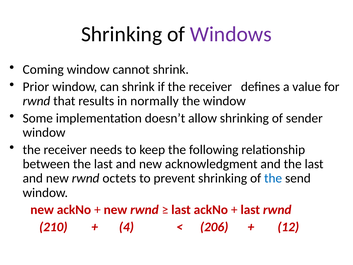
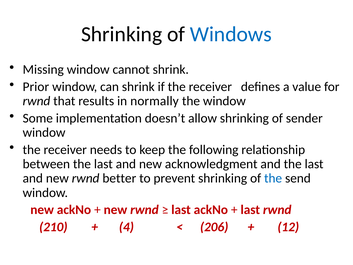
Windows colour: purple -> blue
Coming: Coming -> Missing
octets: octets -> better
